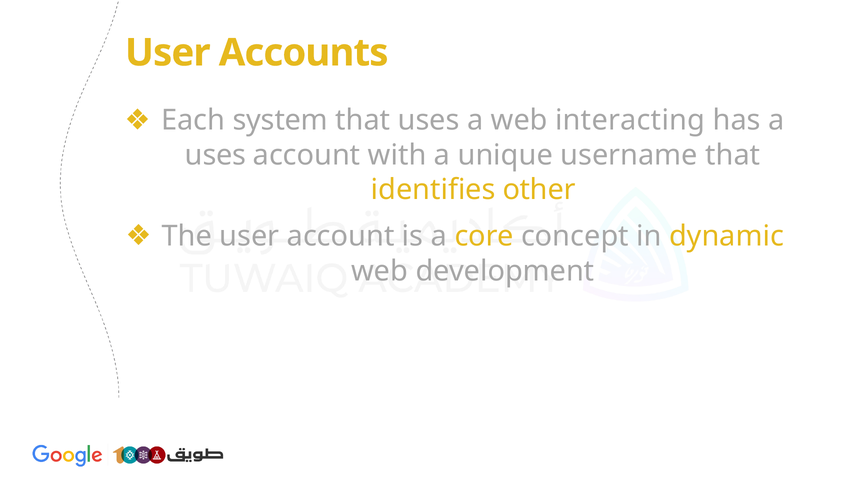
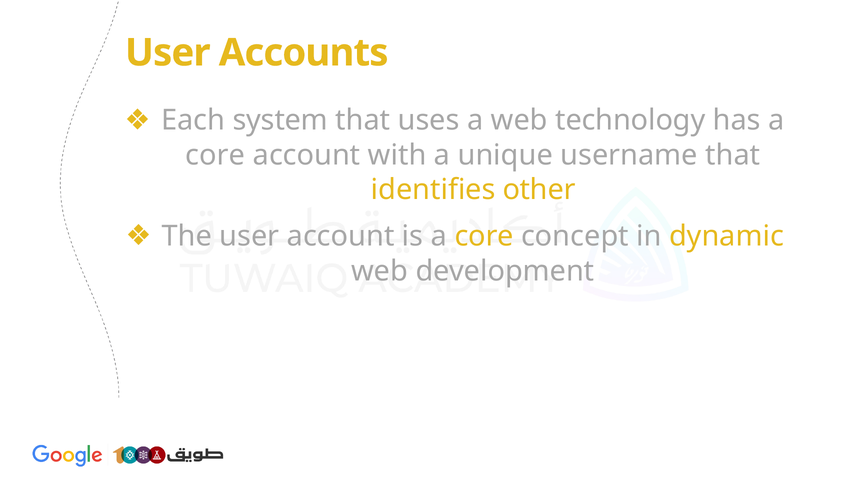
interacting: interacting -> technology
uses at (215, 155): uses -> core
